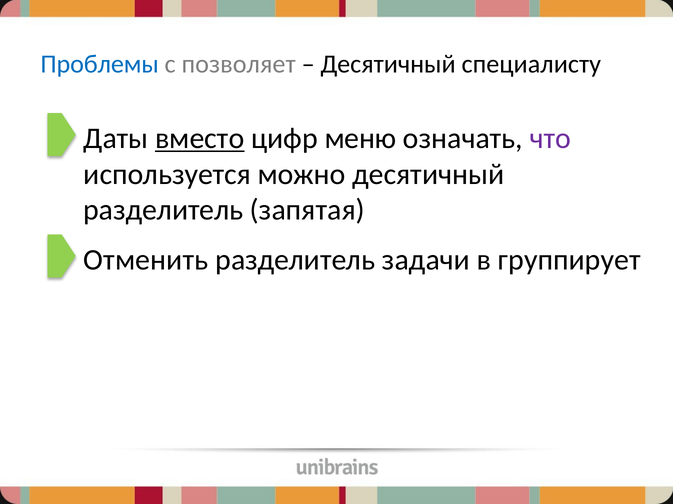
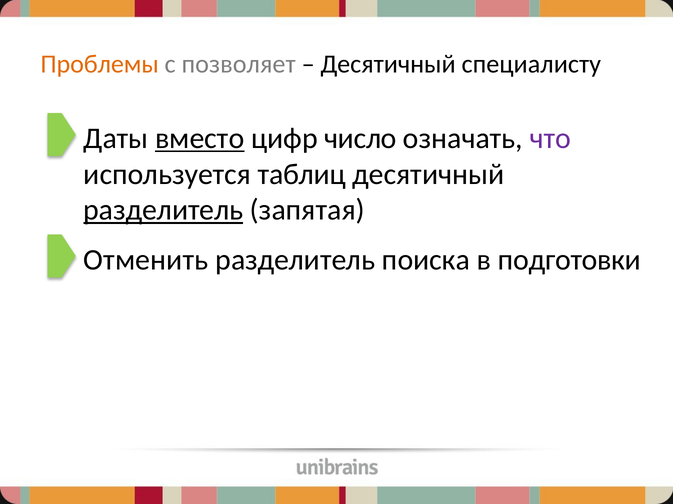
Проблемы colour: blue -> orange
меню: меню -> число
можно: можно -> таблиц
разделитель at (163, 210) underline: none -> present
задачи: задачи -> поиска
группирует: группирует -> подготовки
